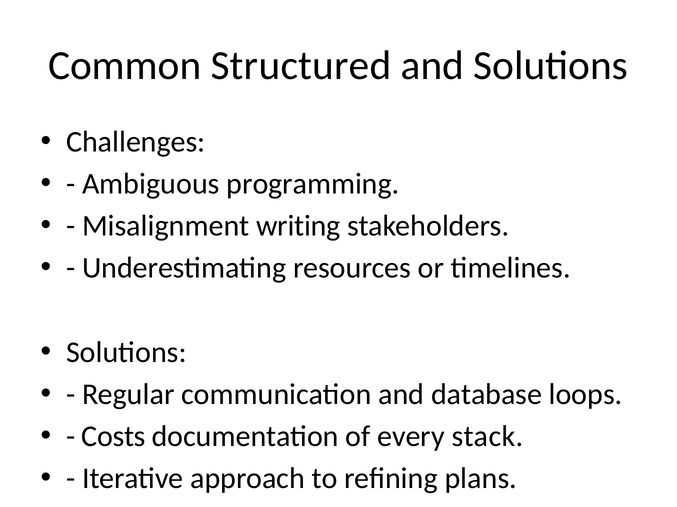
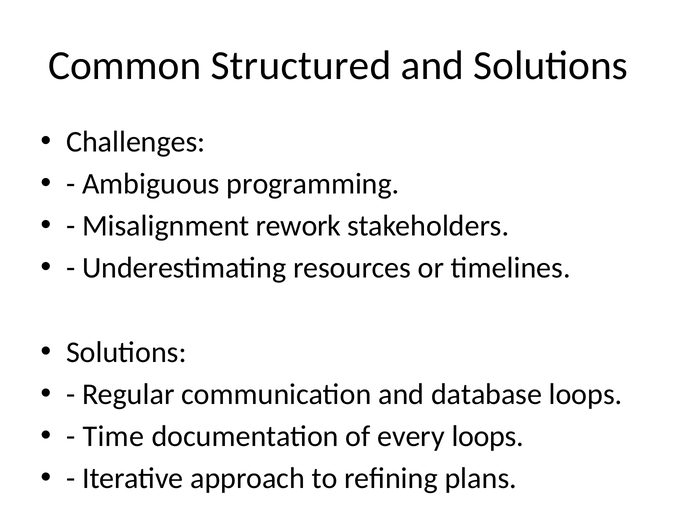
writing: writing -> rework
Costs: Costs -> Time
every stack: stack -> loops
